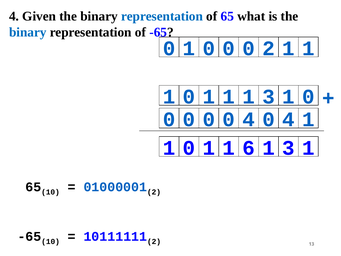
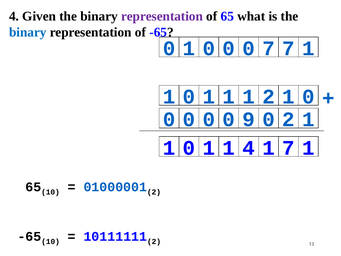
representation at (162, 16) colour: blue -> purple
0 0 2: 2 -> 7
1 at (288, 48): 1 -> 7
1 1 3: 3 -> 2
4 at (249, 119): 4 -> 9
4 at (288, 119): 4 -> 2
1 6: 6 -> 4
3 at (288, 148): 3 -> 7
